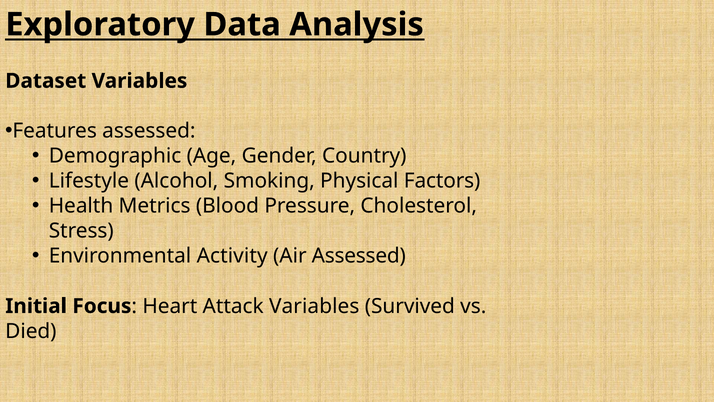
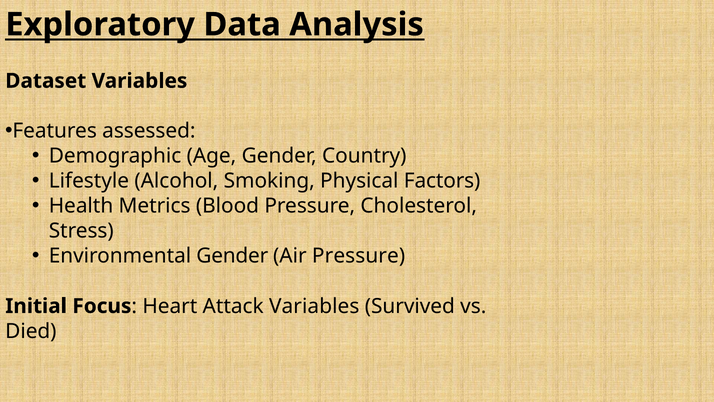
Environmental Activity: Activity -> Gender
Air Assessed: Assessed -> Pressure
